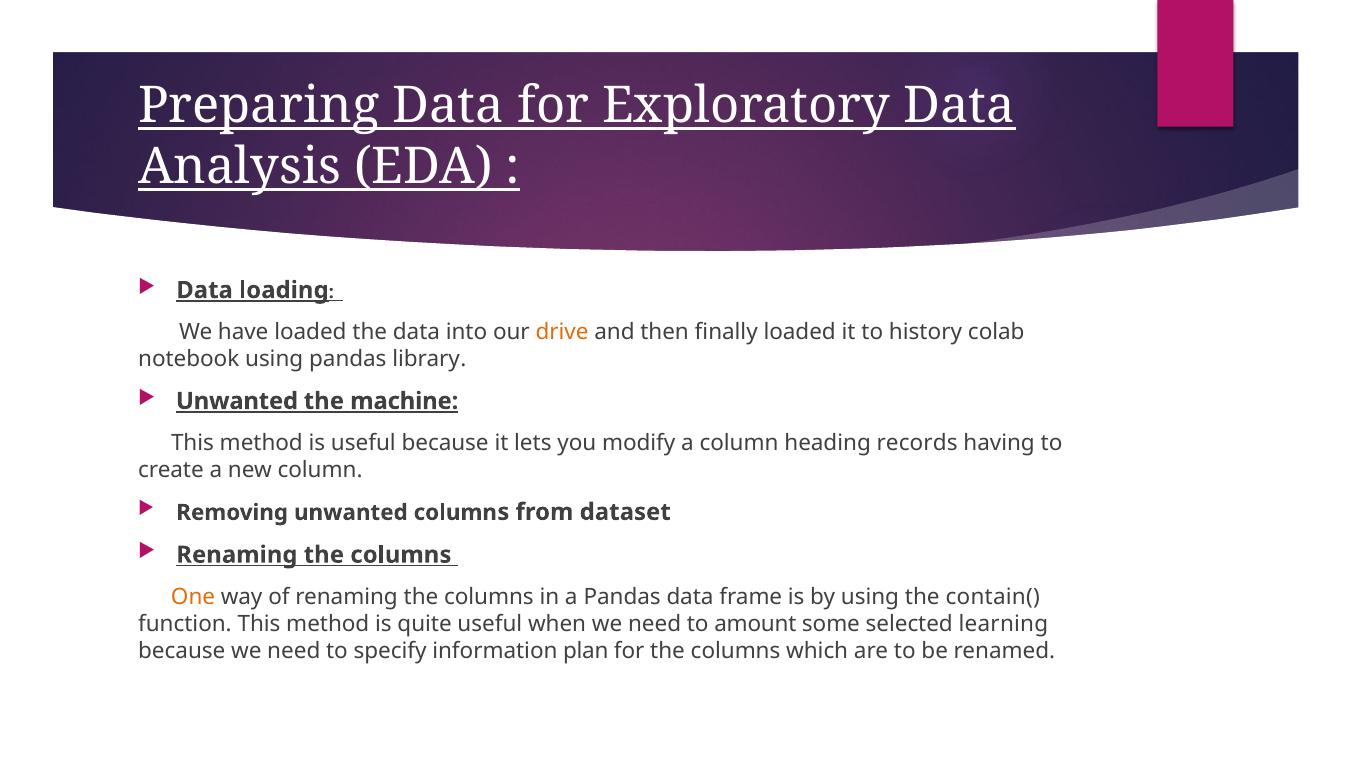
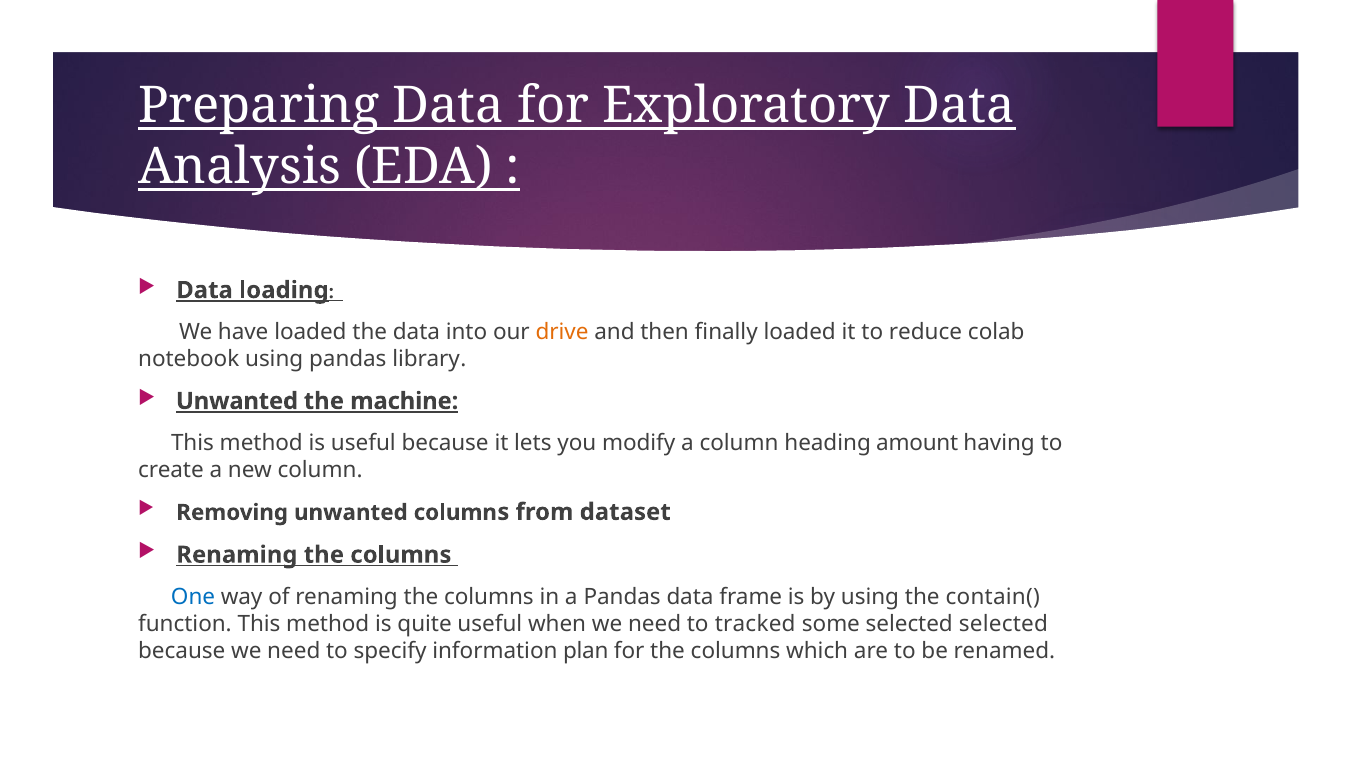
history: history -> reduce
records: records -> amount
One colour: orange -> blue
amount: amount -> tracked
selected learning: learning -> selected
